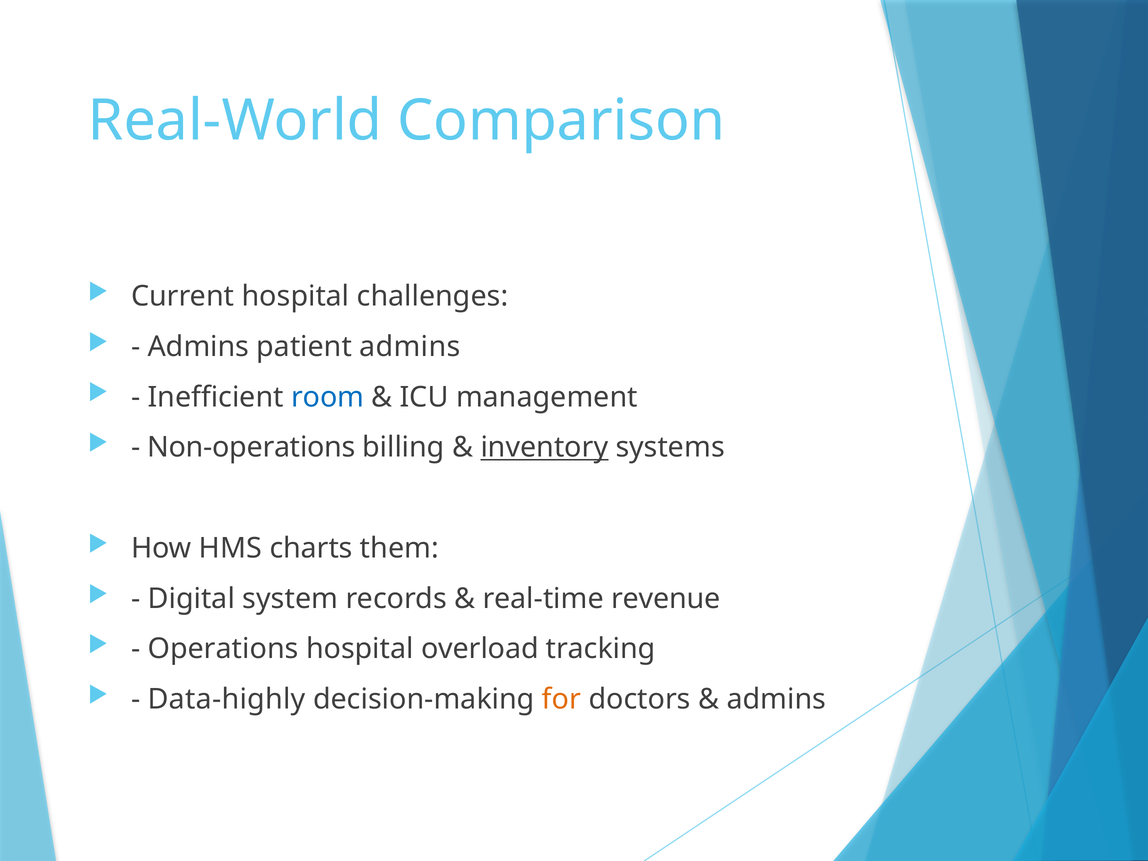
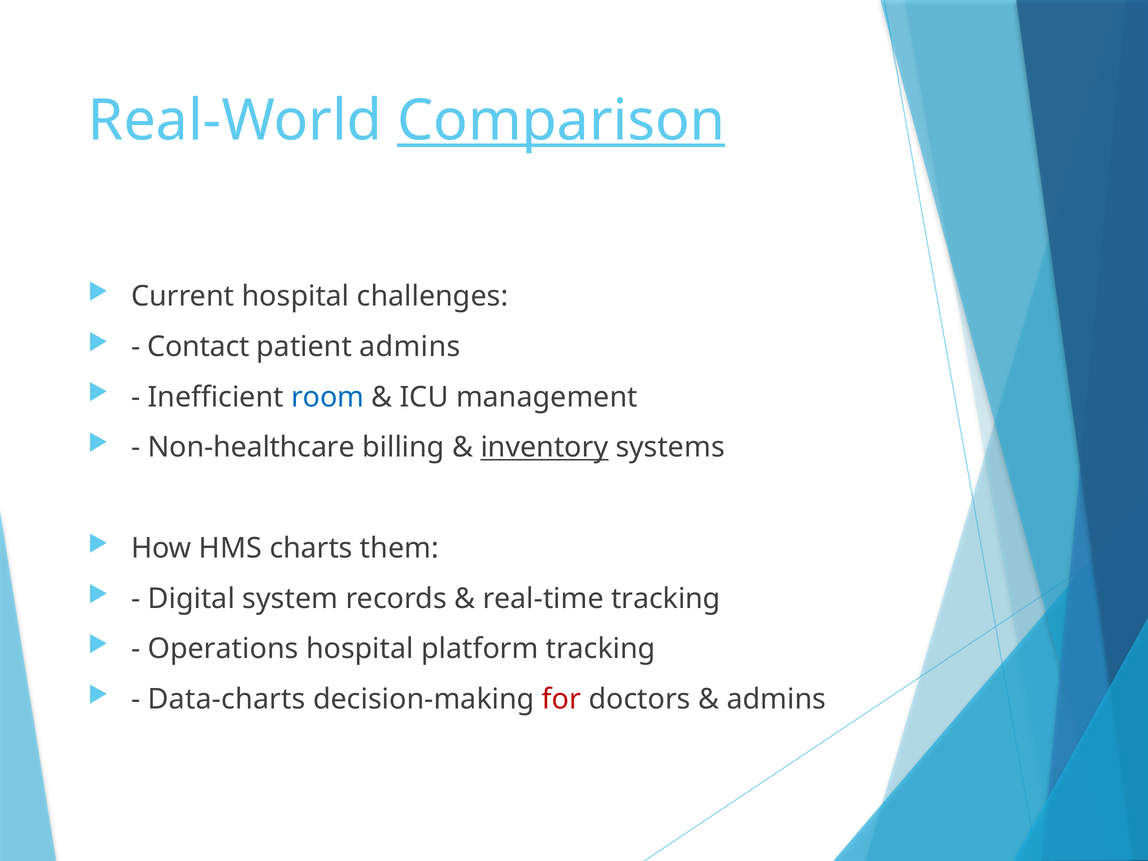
Comparison underline: none -> present
Admins at (198, 347): Admins -> Contact
Non-operations: Non-operations -> Non-healthcare
real-time revenue: revenue -> tracking
overload: overload -> platform
Data-highly: Data-highly -> Data-charts
for colour: orange -> red
